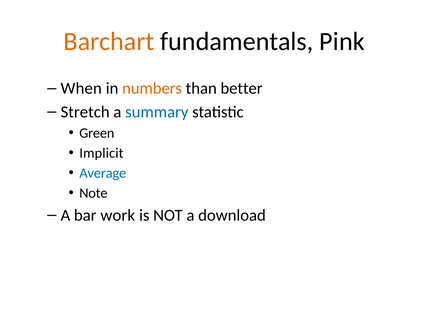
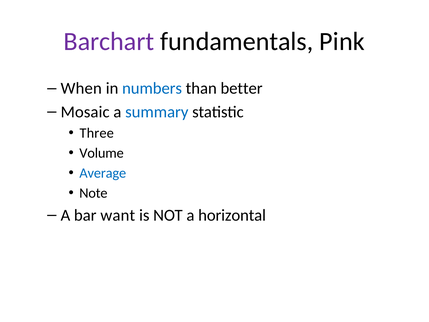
Barchart colour: orange -> purple
numbers colour: orange -> blue
Stretch: Stretch -> Mosaic
Green: Green -> Three
Implicit: Implicit -> Volume
work: work -> want
download: download -> horizontal
